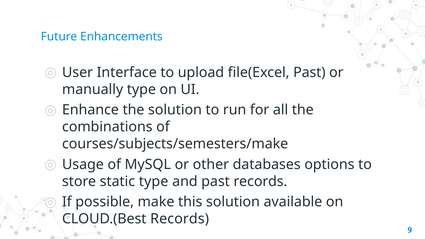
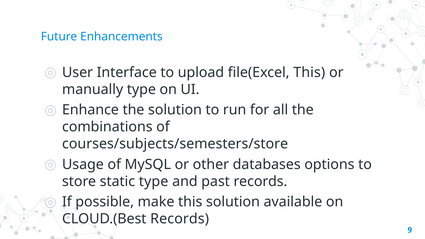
file(Excel Past: Past -> This
courses/subjects/semesters/make: courses/subjects/semesters/make -> courses/subjects/semesters/store
